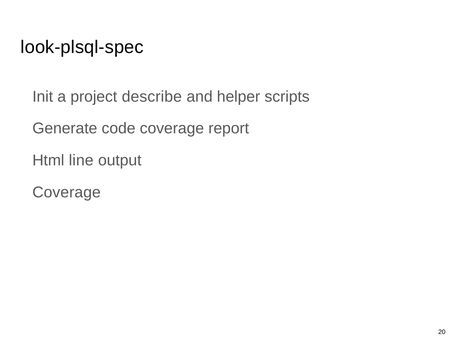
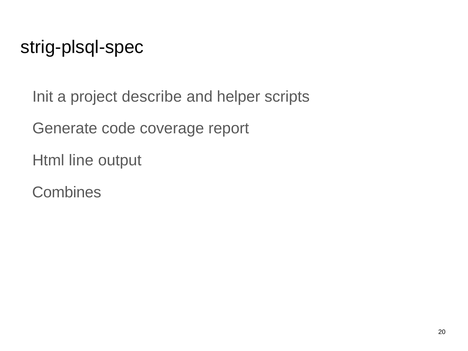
look-plsql-spec: look-plsql-spec -> strig-plsql-spec
Coverage at (67, 192): Coverage -> Combines
